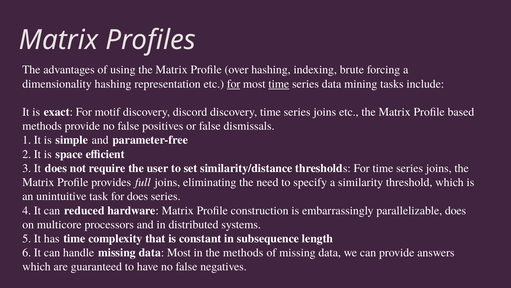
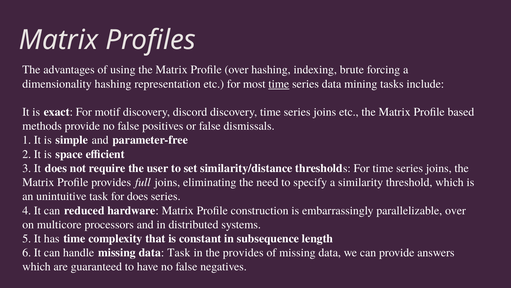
for at (234, 84) underline: present -> none
parallelizable does: does -> over
data Most: Most -> Task
the methods: methods -> provides
